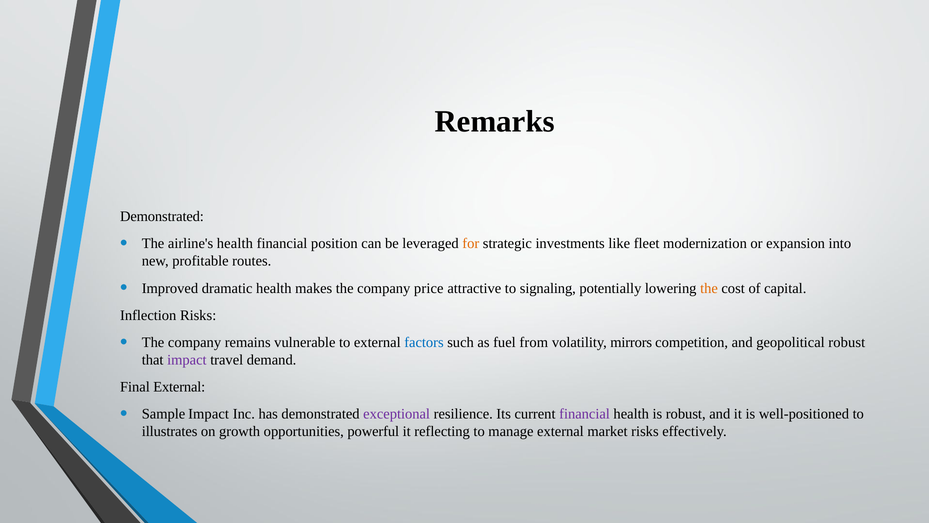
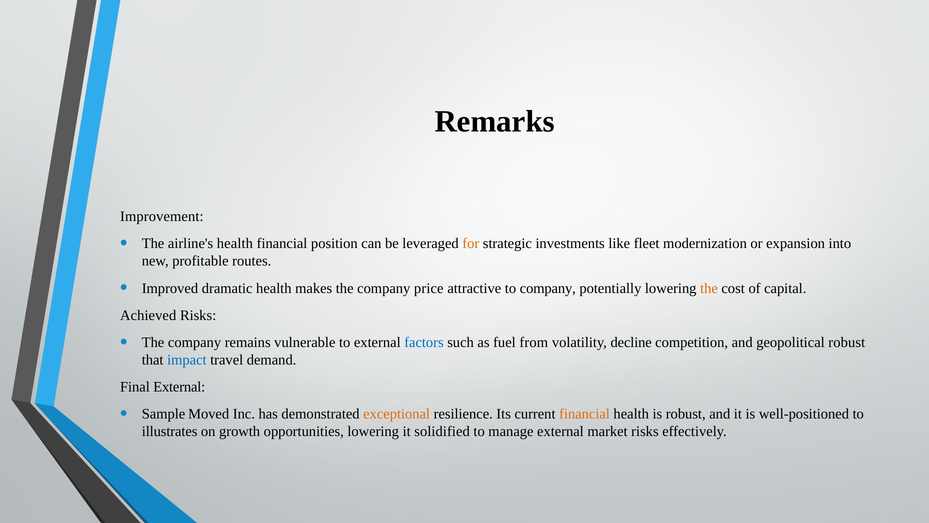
Demonstrated at (162, 216): Demonstrated -> Improvement
to signaling: signaling -> company
Inflection: Inflection -> Achieved
mirrors: mirrors -> decline
impact at (187, 360) colour: purple -> blue
Sample Impact: Impact -> Moved
exceptional colour: purple -> orange
financial at (585, 414) colour: purple -> orange
opportunities powerful: powerful -> lowering
reflecting: reflecting -> solidified
